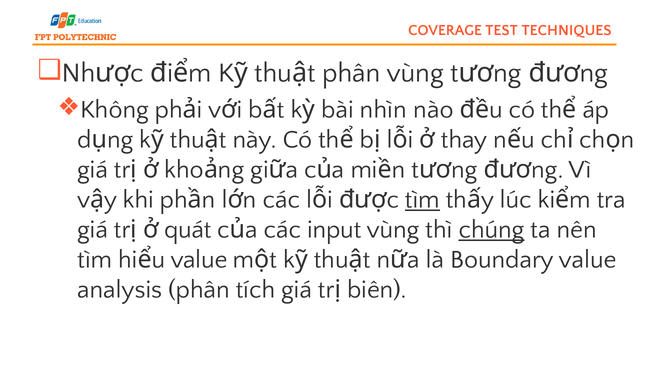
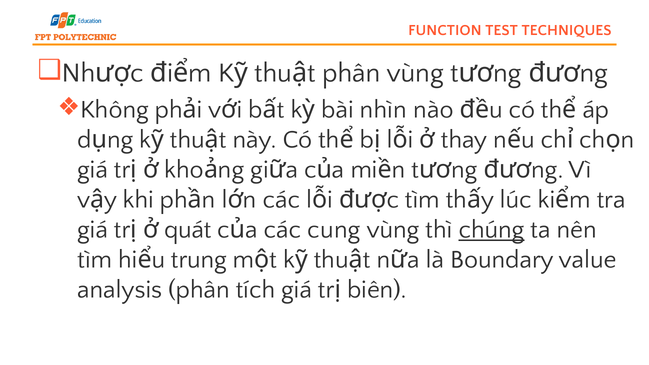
COVERAGE: COVERAGE -> FUNCTION
tìm at (422, 200) underline: present -> none
input: input -> cung
value at (199, 260): value -> trung
